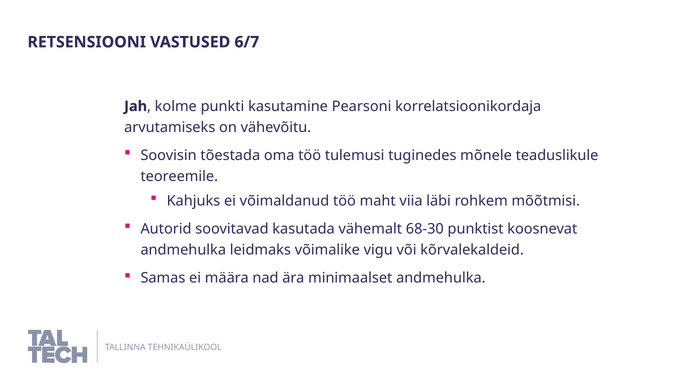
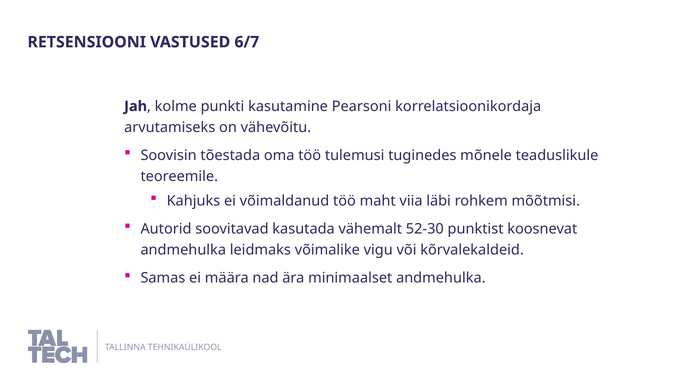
68-30: 68-30 -> 52-30
